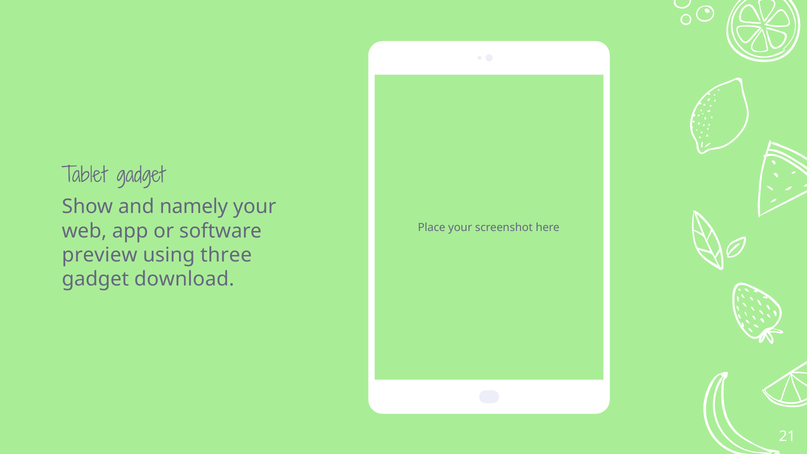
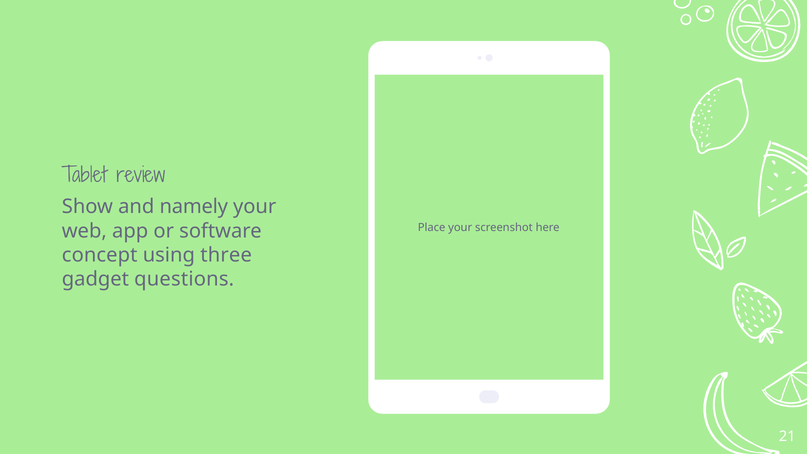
Tablet gadget: gadget -> review
preview: preview -> concept
download: download -> questions
